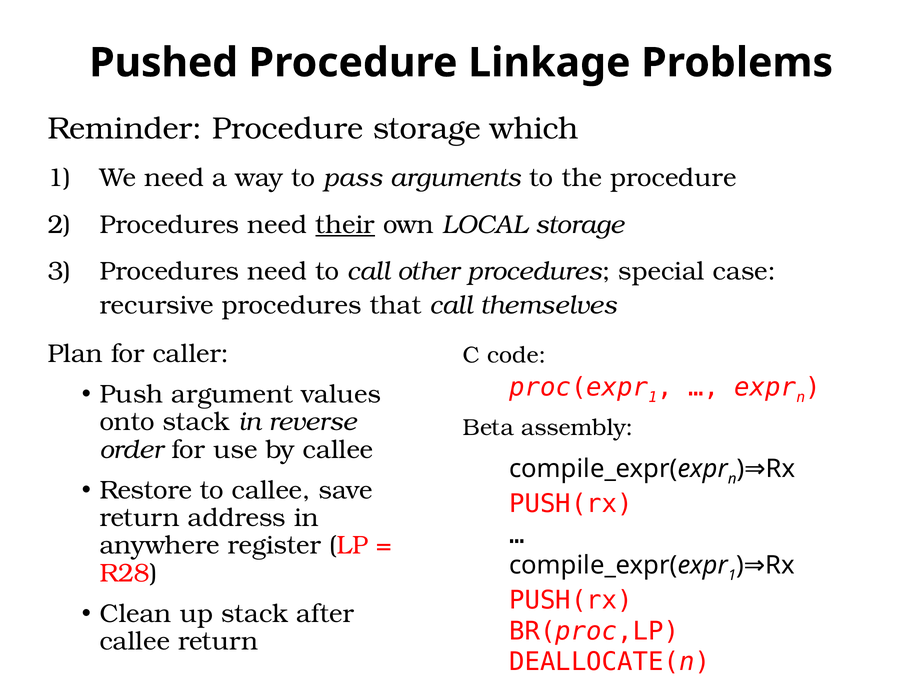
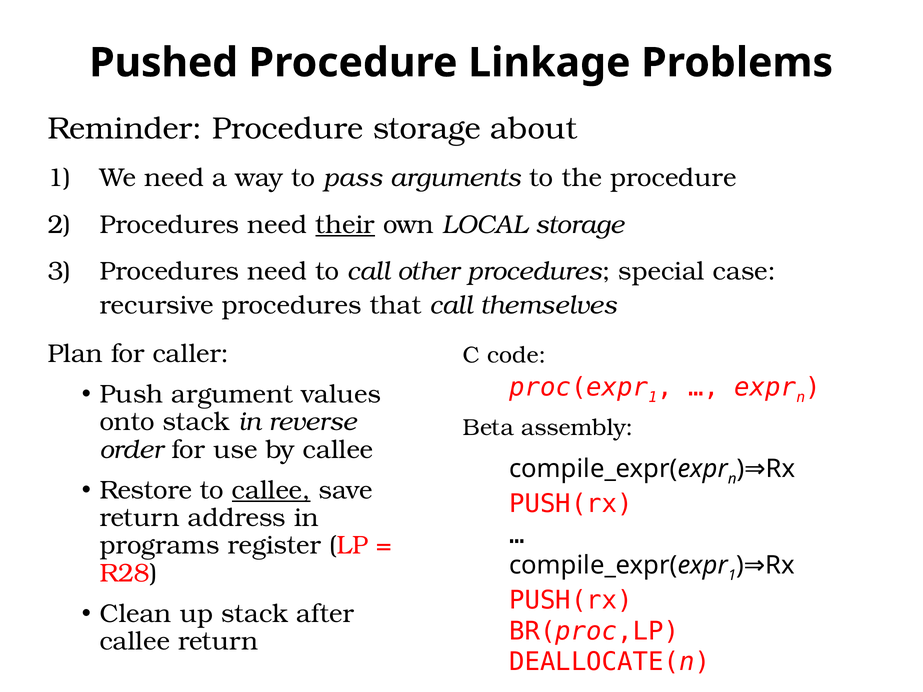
which: which -> about
callee at (271, 490) underline: none -> present
anywhere: anywhere -> programs
